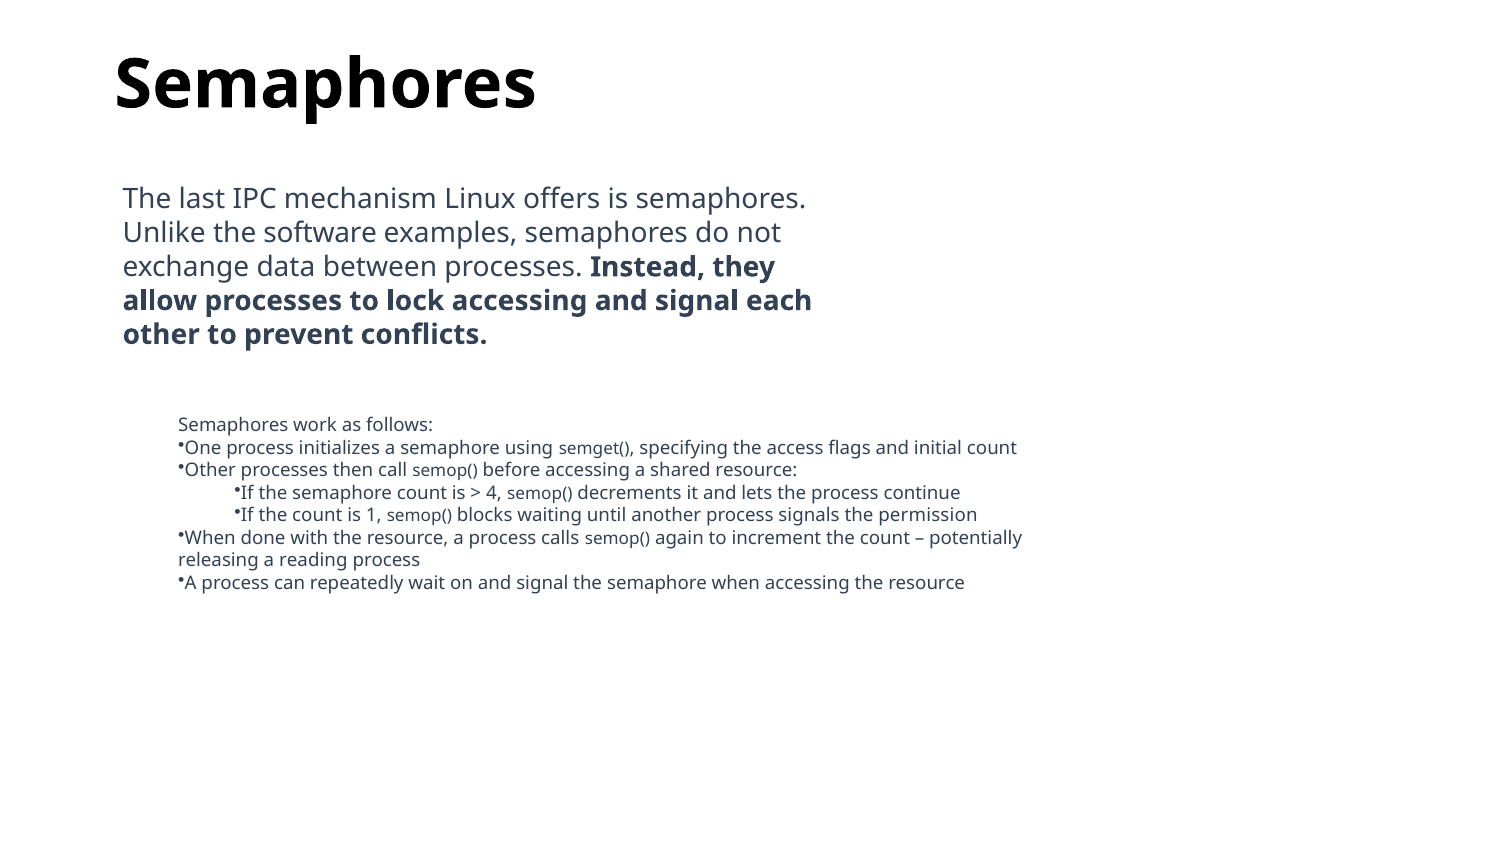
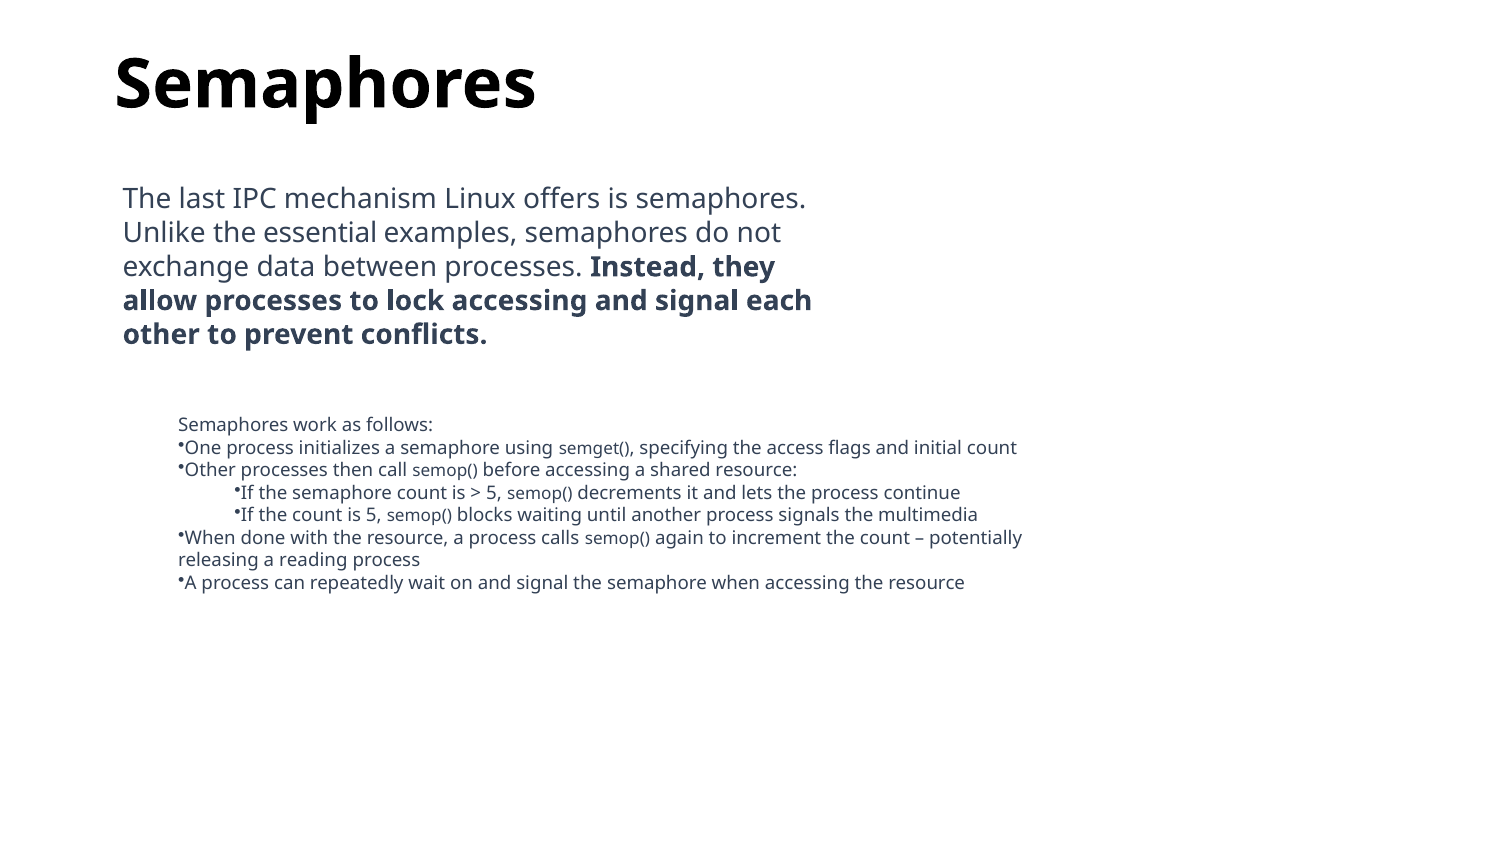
software: software -> essential
4 at (494, 493): 4 -> 5
is 1: 1 -> 5
permission: permission -> multimedia
